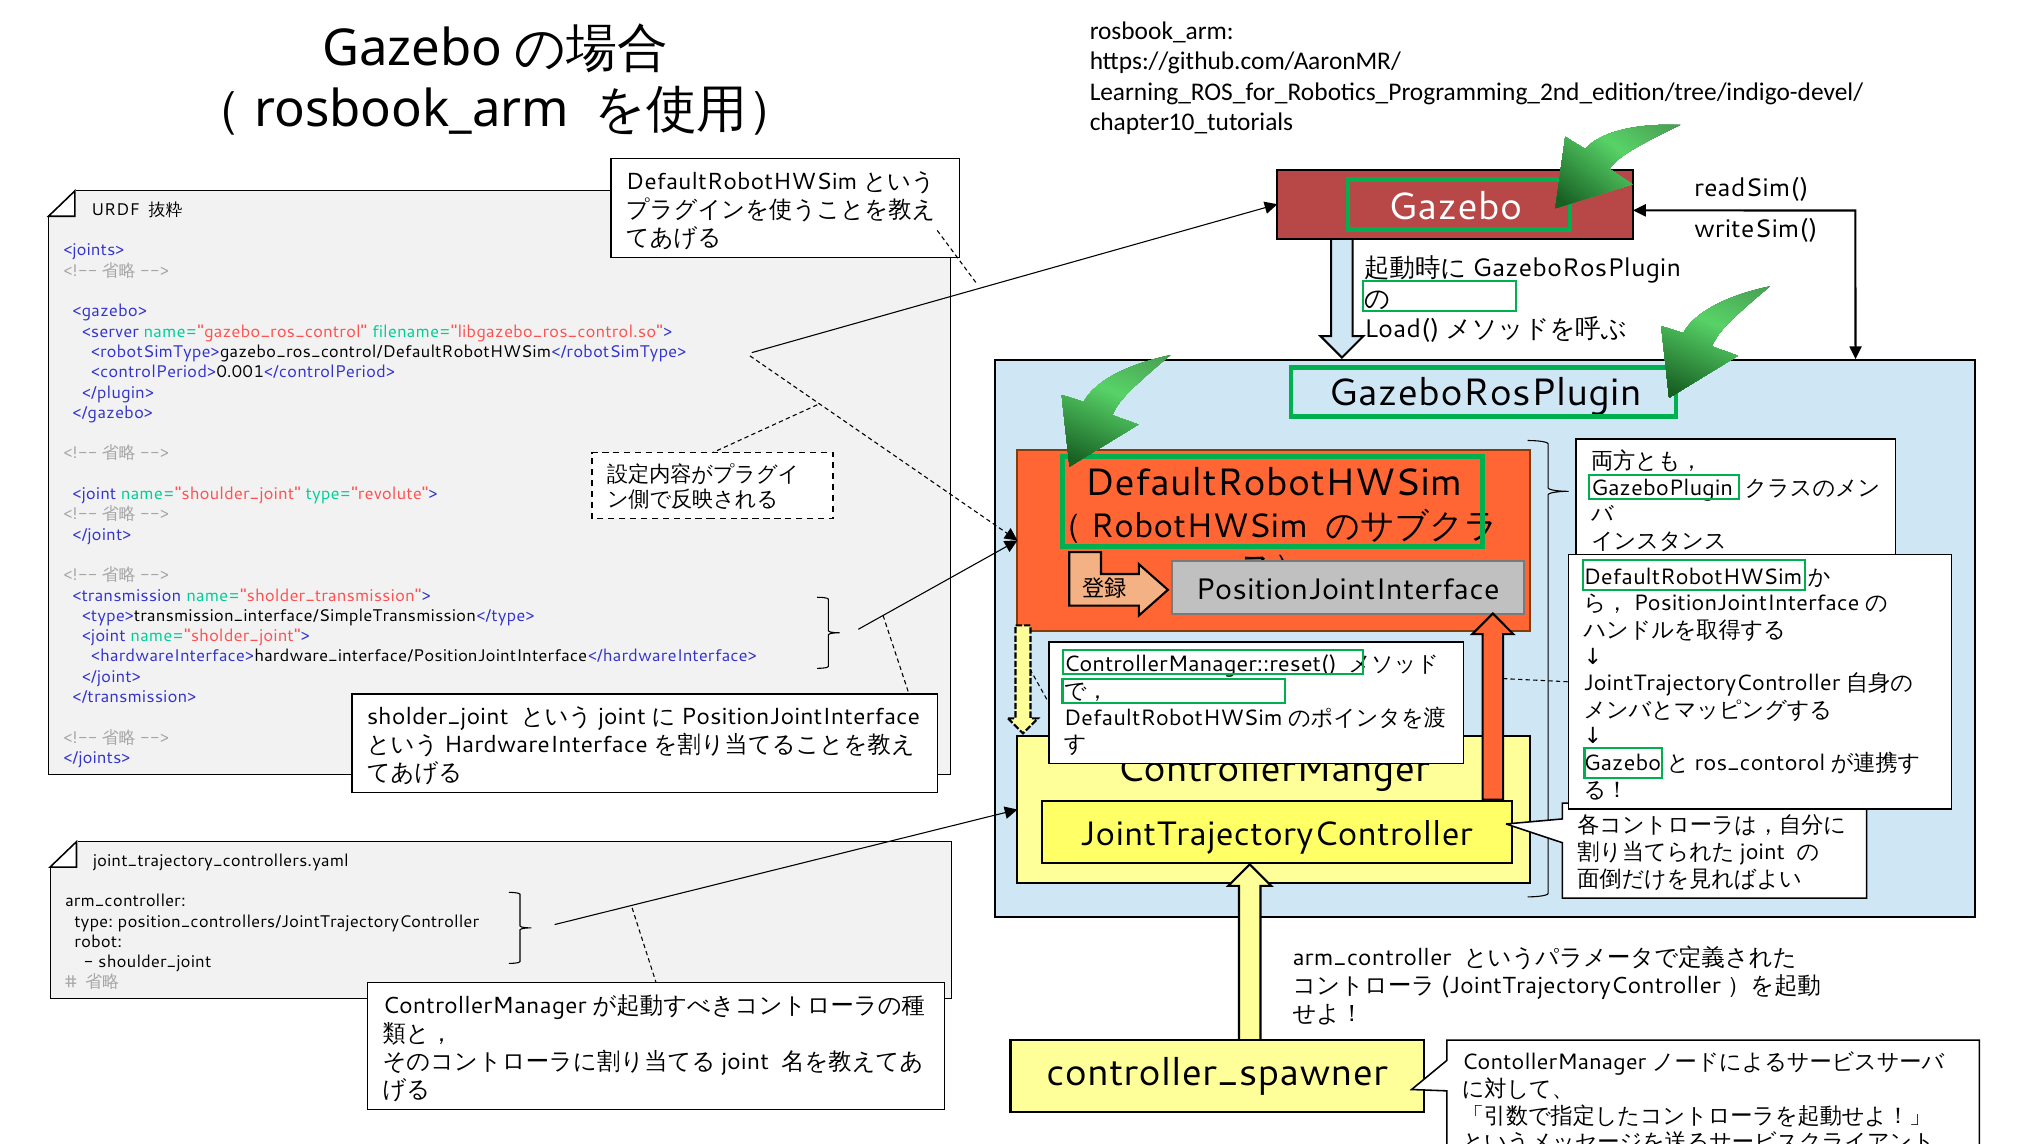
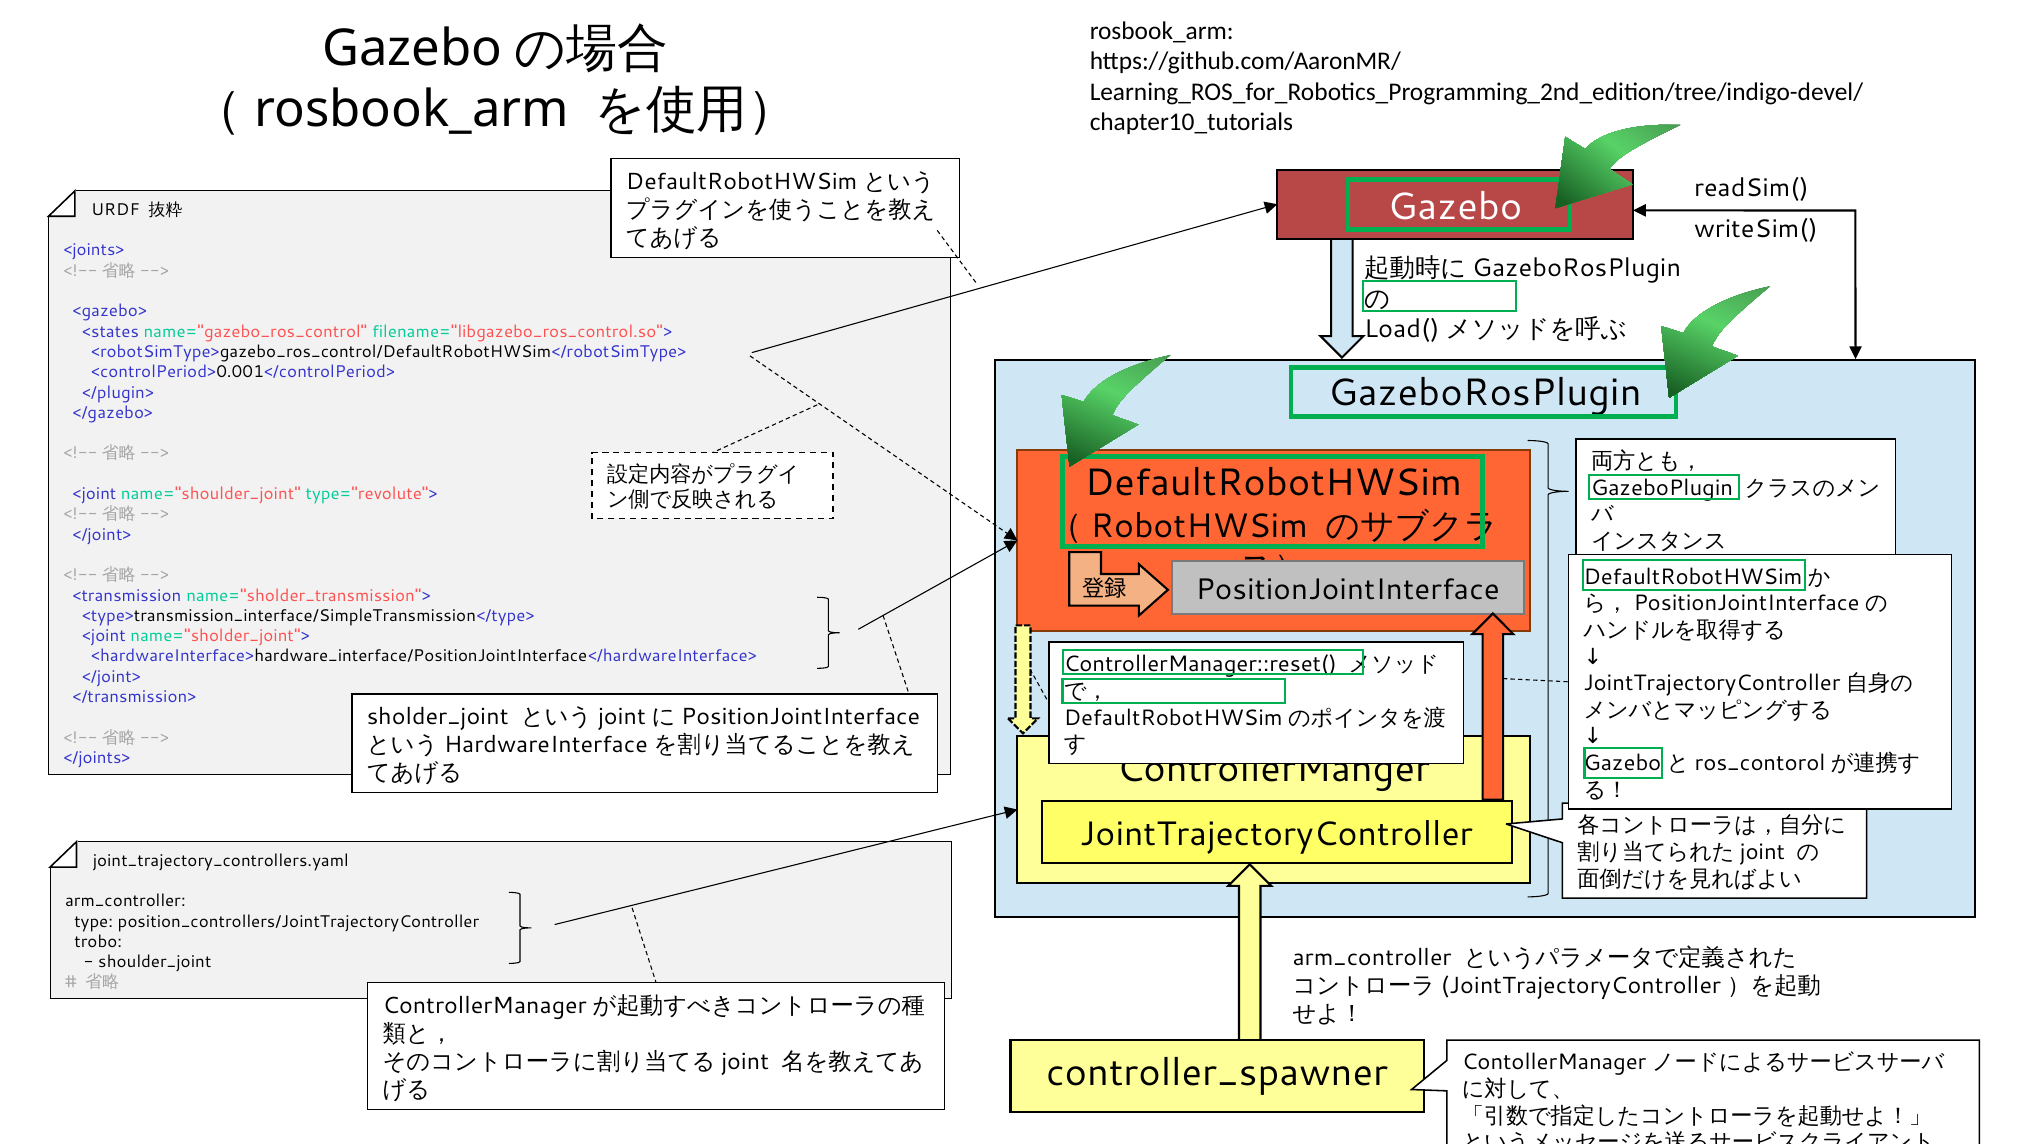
<server: <server -> <states
robot: robot -> trobo
